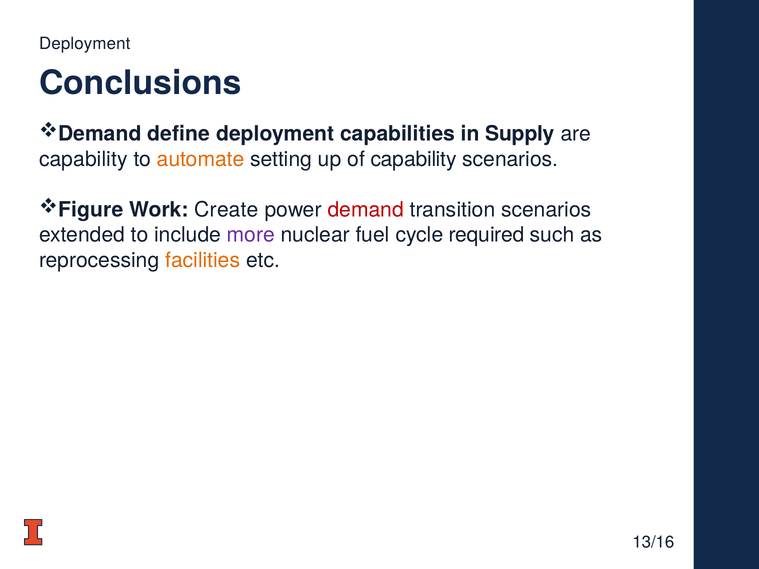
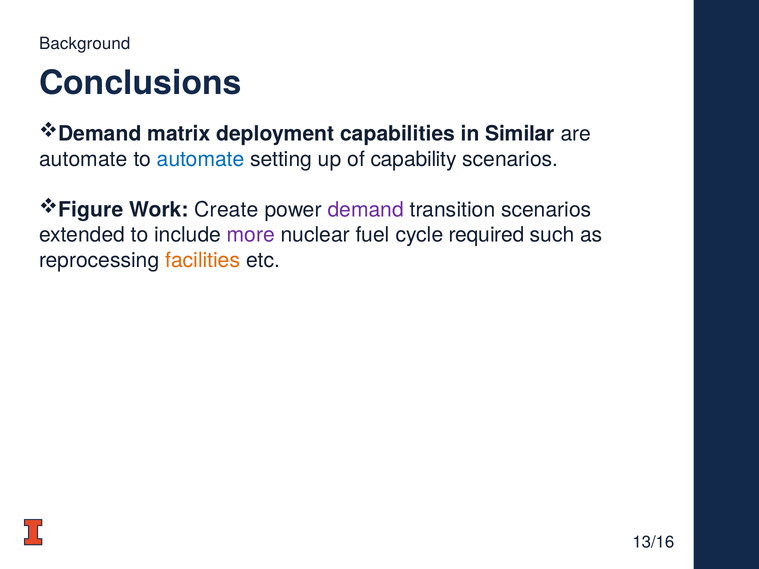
Deployment at (85, 44): Deployment -> Background
define: define -> matrix
Supply: Supply -> Similar
capability at (83, 159): capability -> automate
automate at (201, 159) colour: orange -> blue
demand at (366, 210) colour: red -> purple
